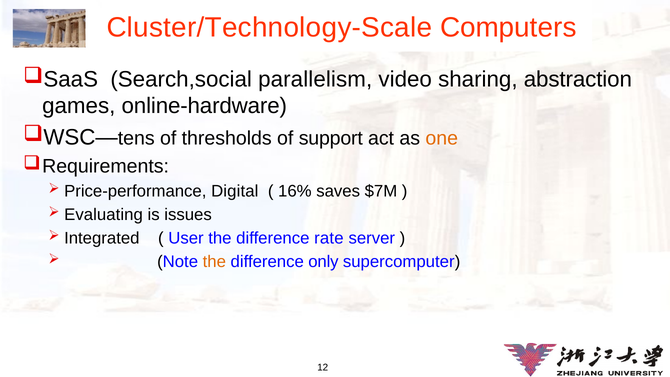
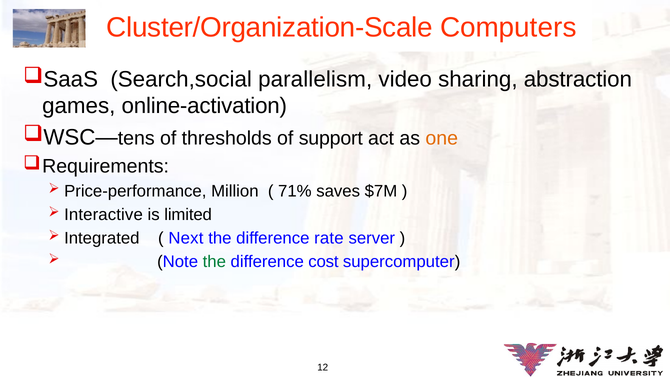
Cluster/Technology-Scale: Cluster/Technology-Scale -> Cluster/Organization-Scale
online-hardware: online-hardware -> online-activation
Digital: Digital -> Million
16%: 16% -> 71%
Evaluating: Evaluating -> Interactive
issues: issues -> limited
User: User -> Next
the at (214, 261) colour: orange -> green
only: only -> cost
